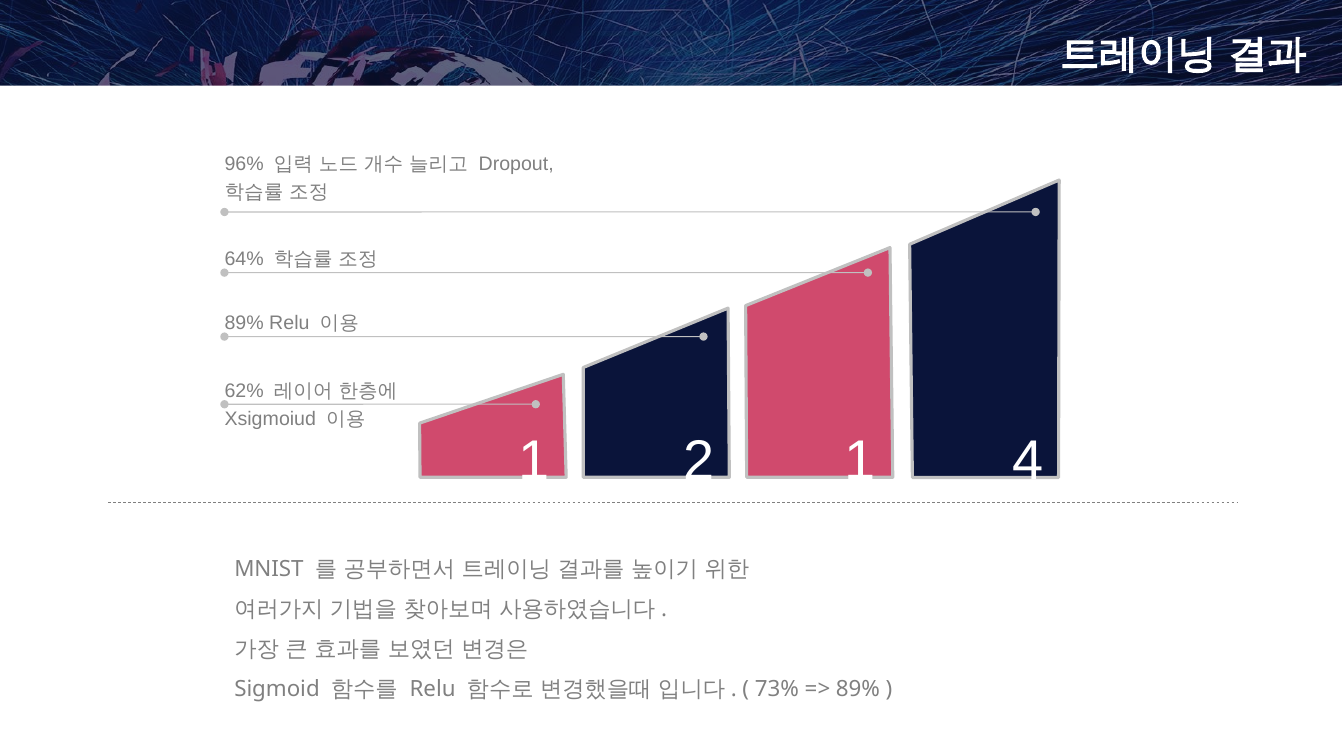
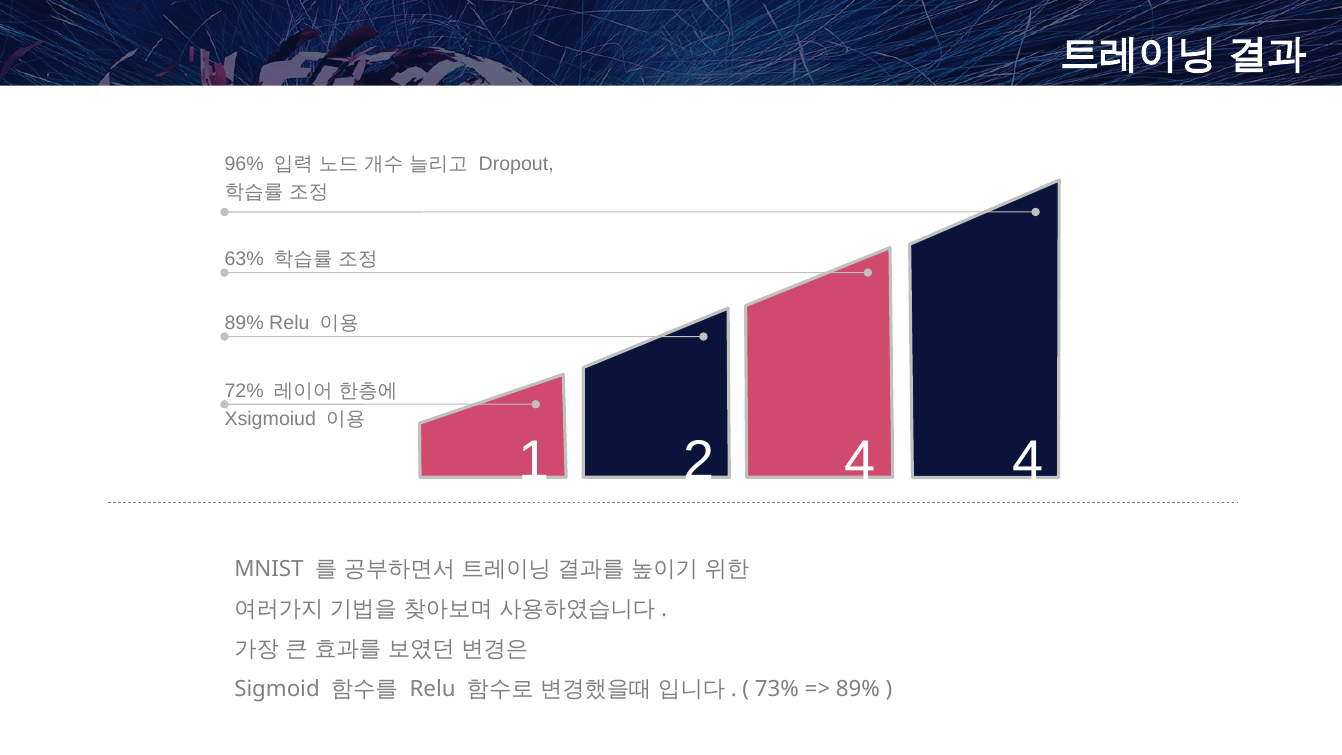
64%: 64% -> 63%
62%: 62% -> 72%
2 1: 1 -> 4
